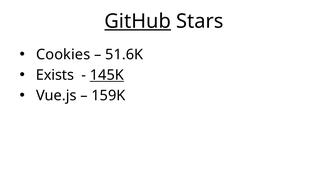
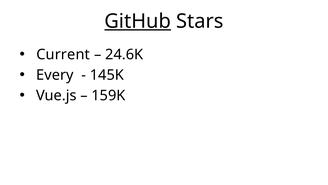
Cookies: Cookies -> Current
51.6K: 51.6K -> 24.6K
Exists: Exists -> Every
145K underline: present -> none
